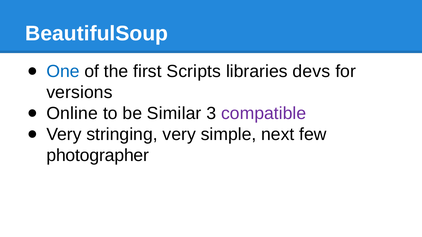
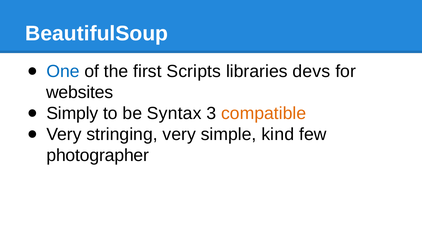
versions: versions -> websites
Online: Online -> Simply
Similar: Similar -> Syntax
compatible colour: purple -> orange
next: next -> kind
